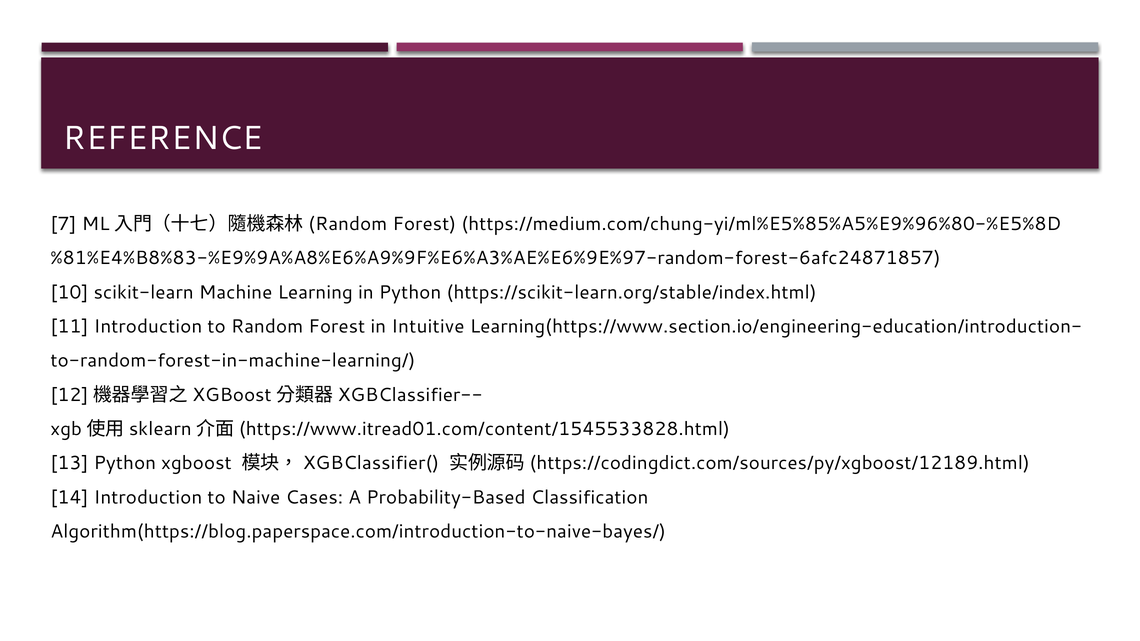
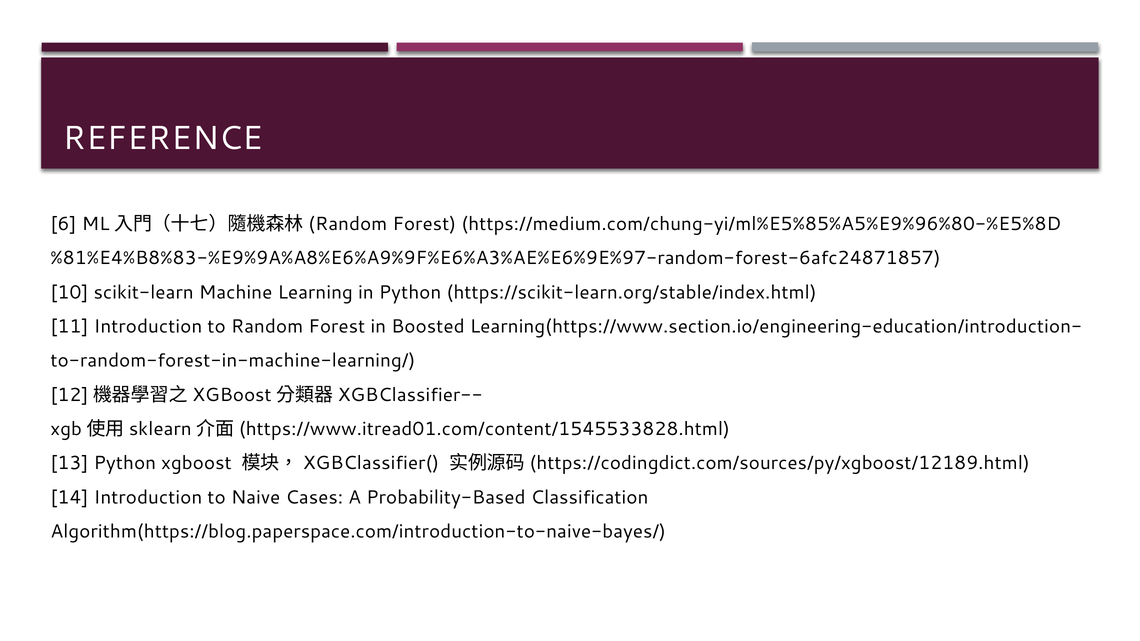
7: 7 -> 6
Intuitive: Intuitive -> Boosted
